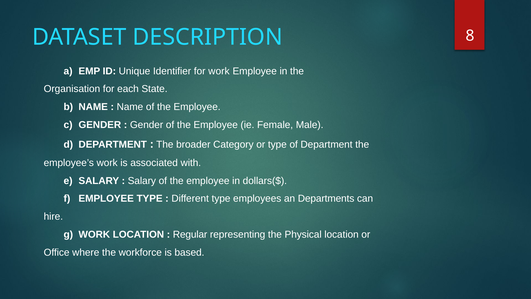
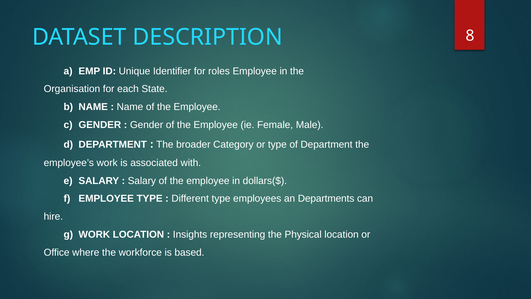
for work: work -> roles
Regular: Regular -> Insights
